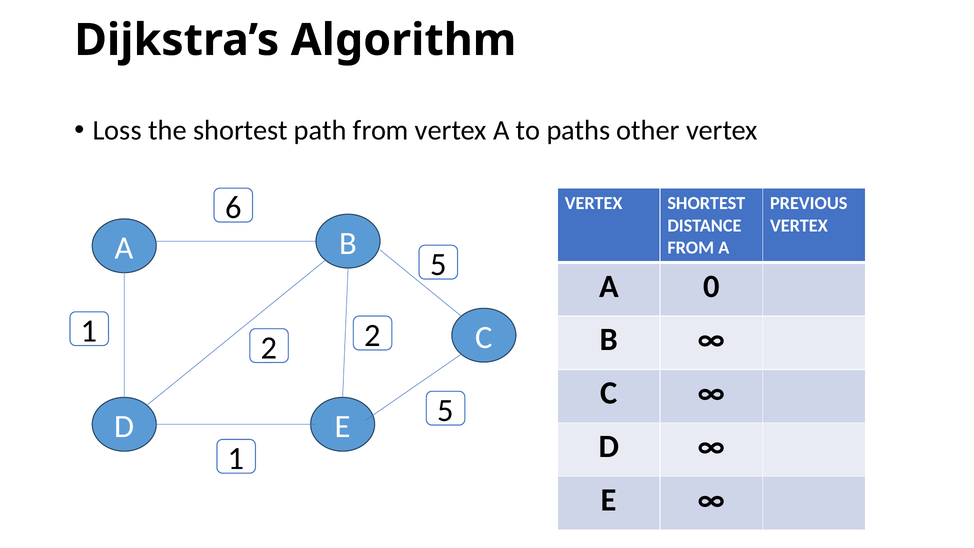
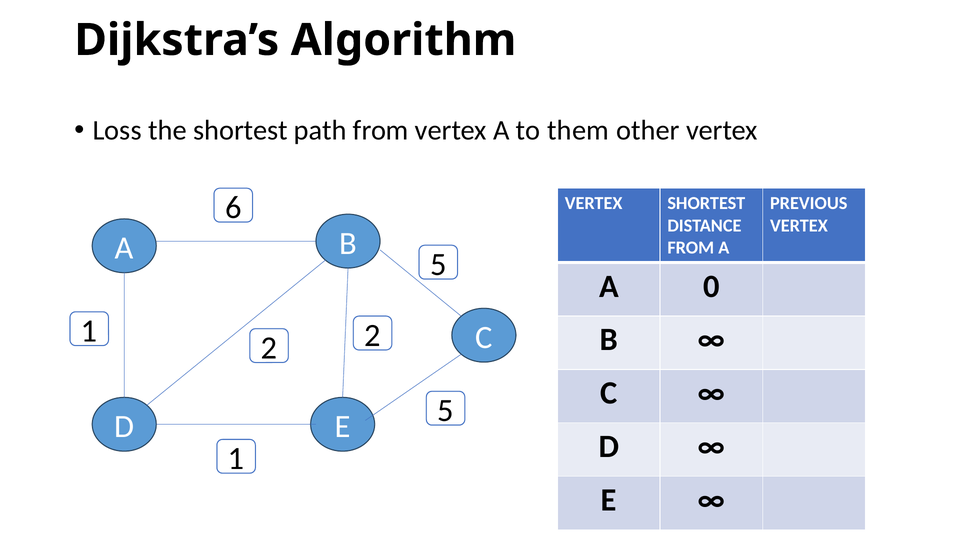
paths: paths -> them
